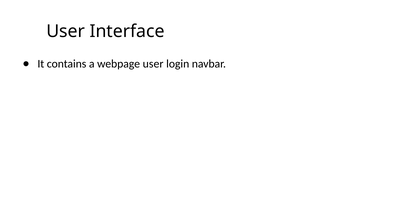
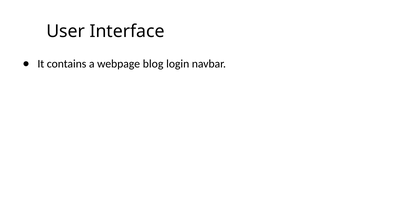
webpage user: user -> blog
